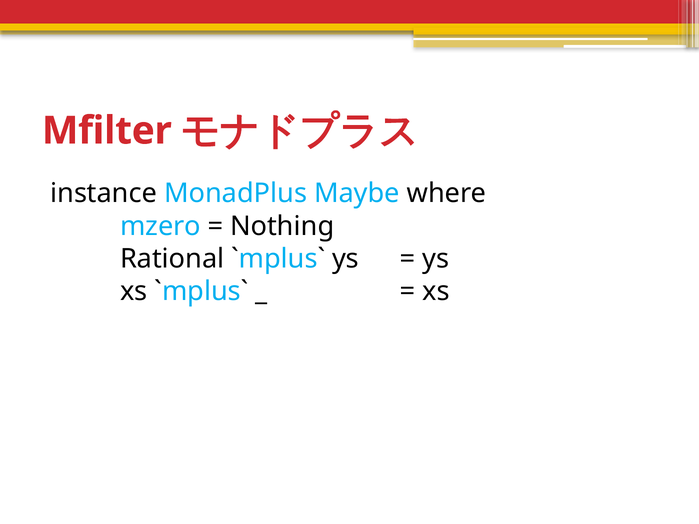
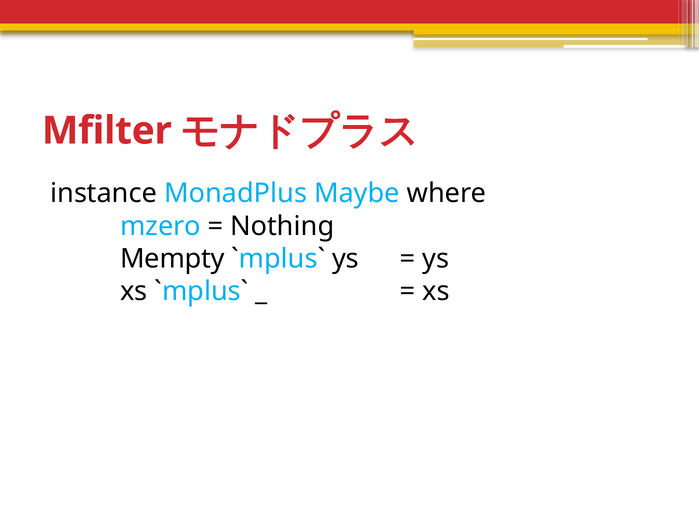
Rational: Rational -> Mempty
